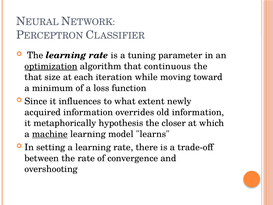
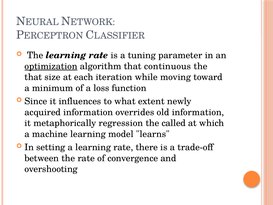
hypothesis: hypothesis -> regression
closer: closer -> called
machine underline: present -> none
